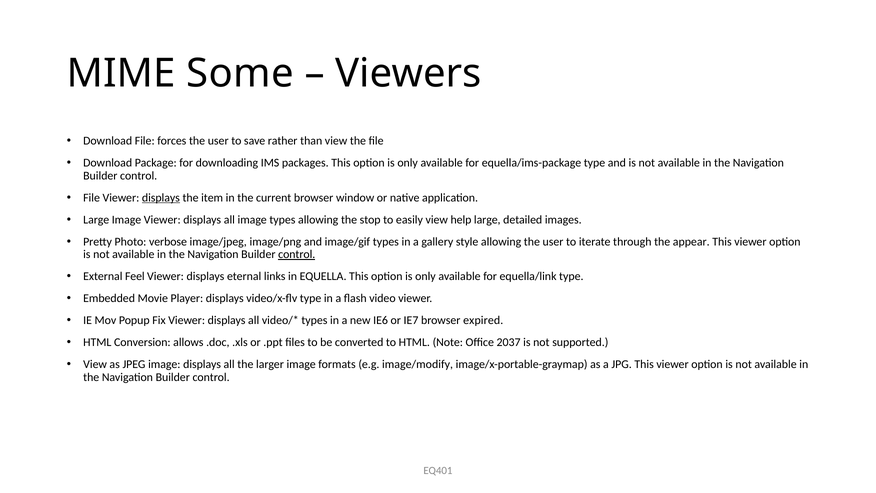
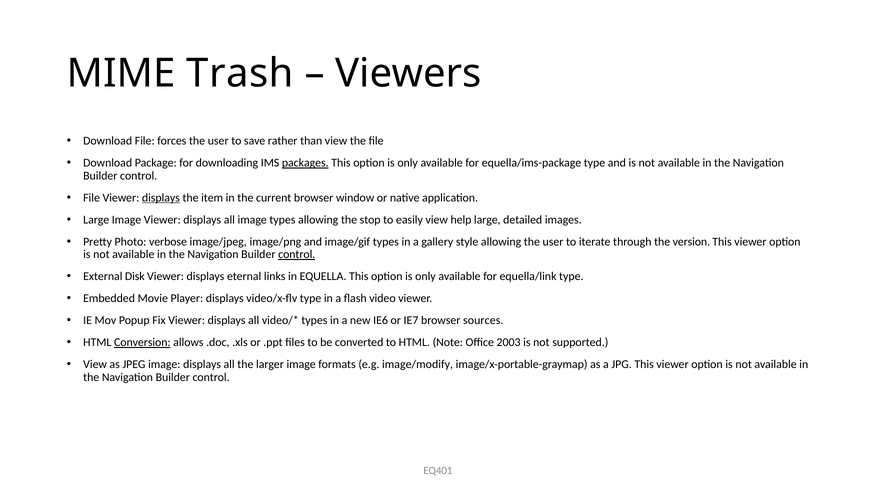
Some: Some -> Trash
packages underline: none -> present
appear: appear -> version
Feel: Feel -> Disk
expired: expired -> sources
Conversion underline: none -> present
2037: 2037 -> 2003
